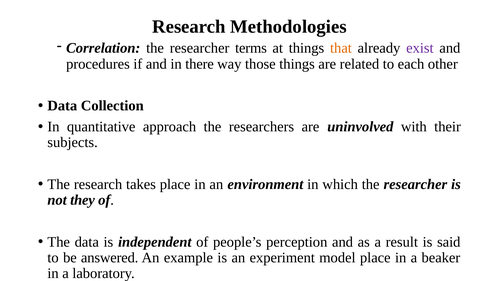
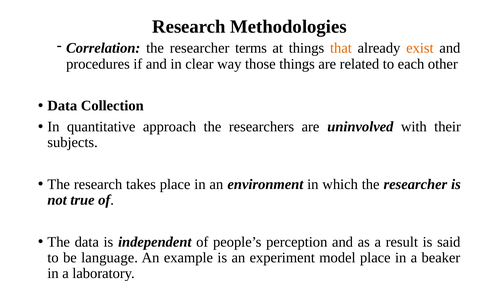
exist colour: purple -> orange
there: there -> clear
they: they -> true
answered: answered -> language
